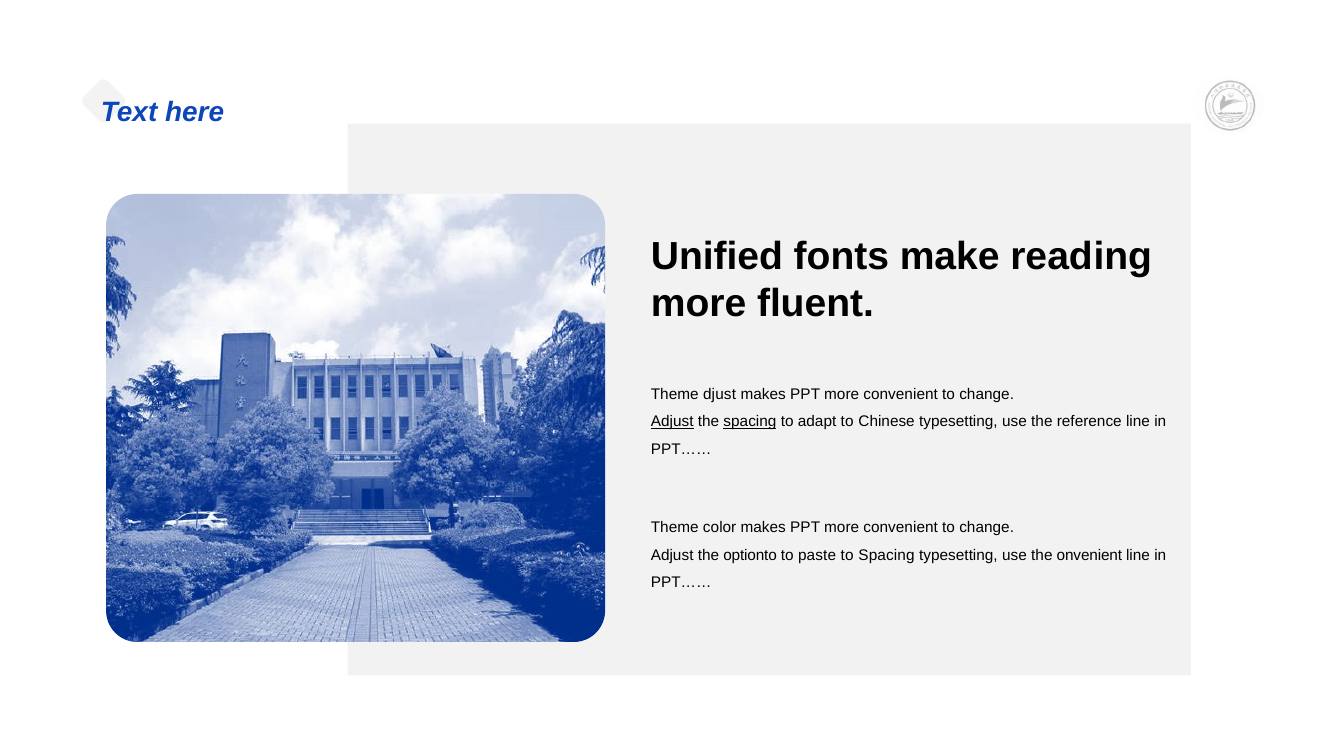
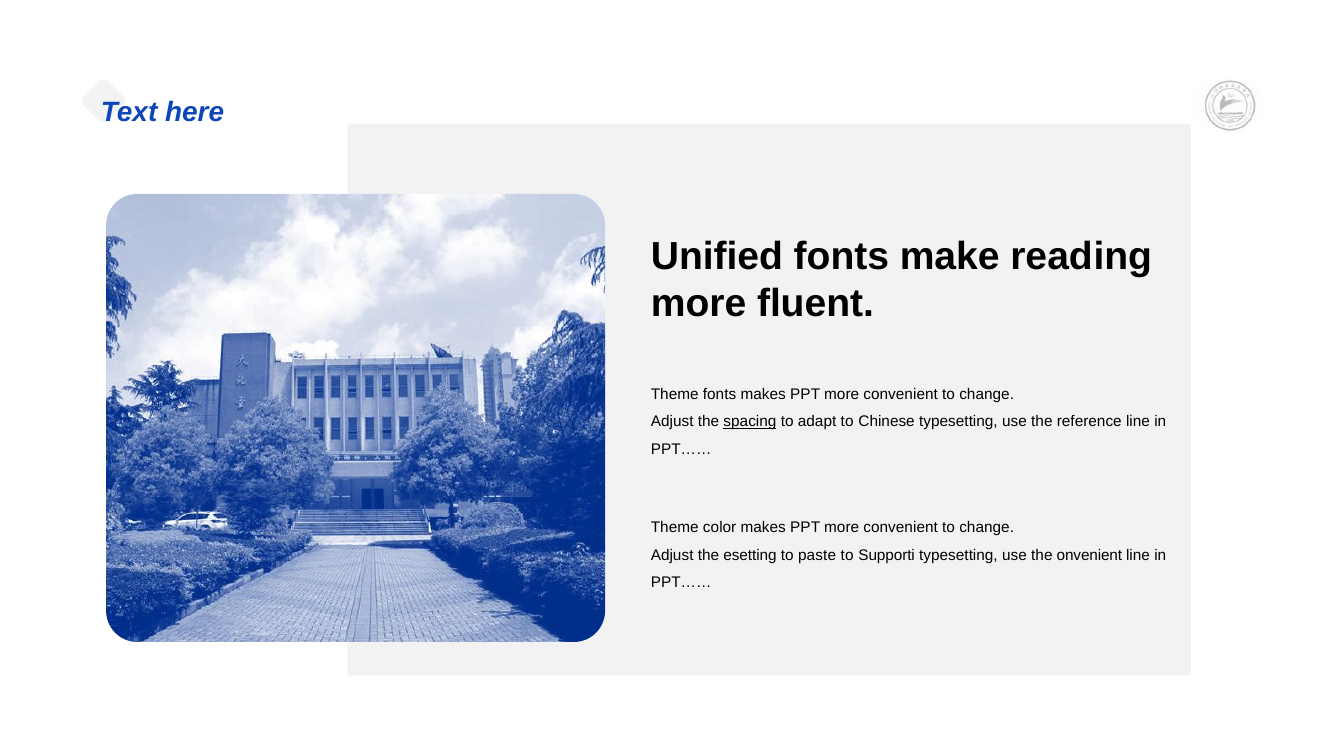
Theme djust: djust -> fonts
Adjust at (672, 422) underline: present -> none
optionto: optionto -> esetting
to Spacing: Spacing -> Supporti
